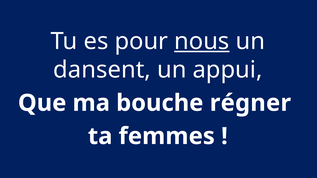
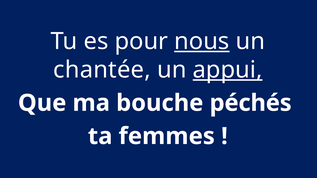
dansent: dansent -> chantée
appui underline: none -> present
régner: régner -> péchés
